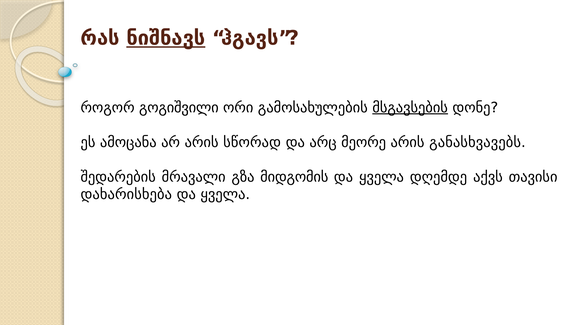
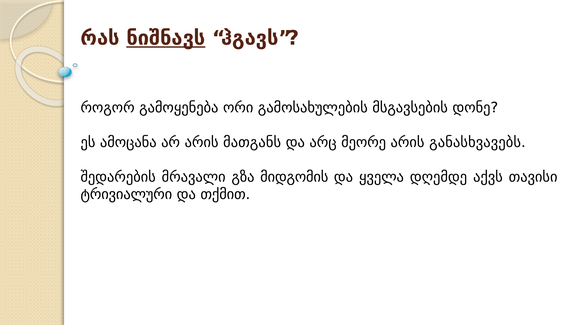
გოგიშვილი: გოგიშვილი -> გამოყენება
მსგავსების underline: present -> none
სწორად: სწორად -> მათგანს
დახარისხება: დახარისხება -> ტრივიალური
ყველა at (225, 194): ყველა -> თქმით
